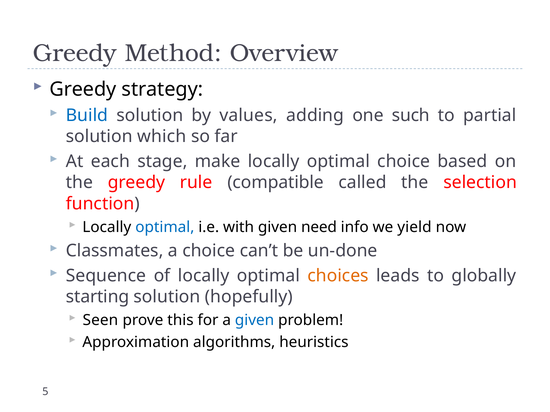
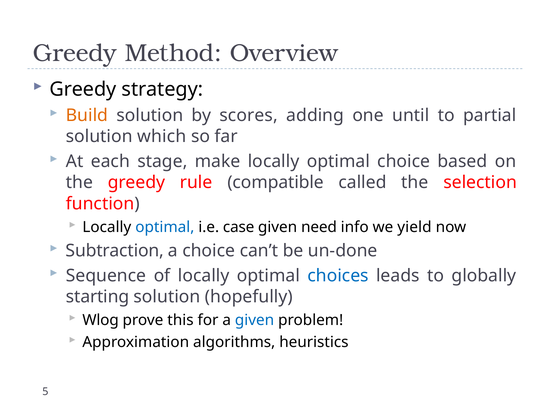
Build colour: blue -> orange
values: values -> scores
such: such -> until
with: with -> case
Classmates: Classmates -> Subtraction
choices colour: orange -> blue
Seen: Seen -> Wlog
